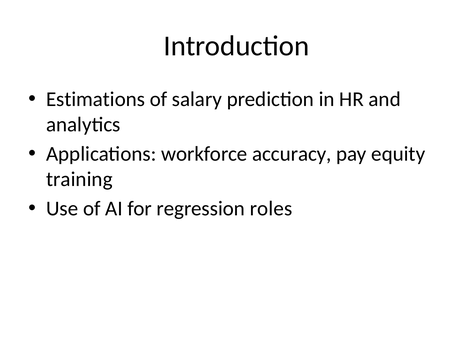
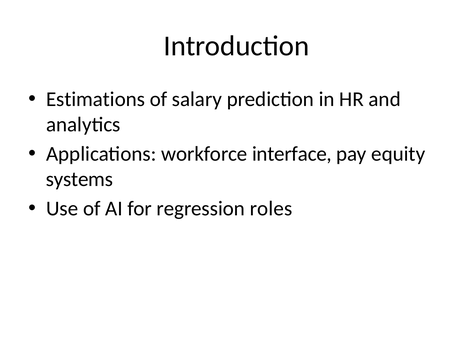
accuracy: accuracy -> interface
training: training -> systems
